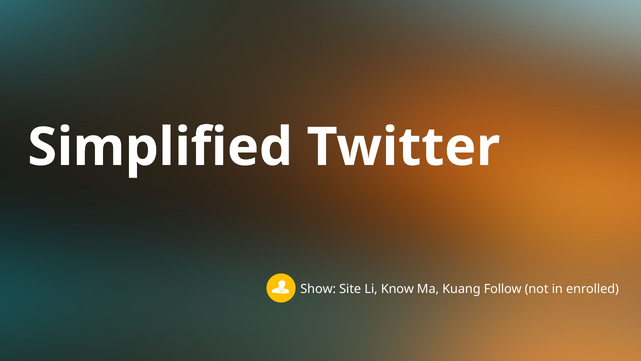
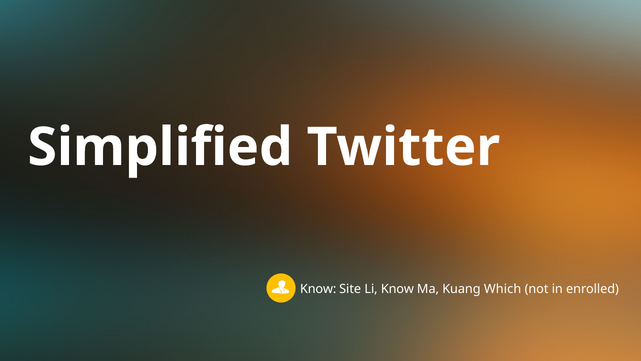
Show at (318, 289): Show -> Know
Follow: Follow -> Which
